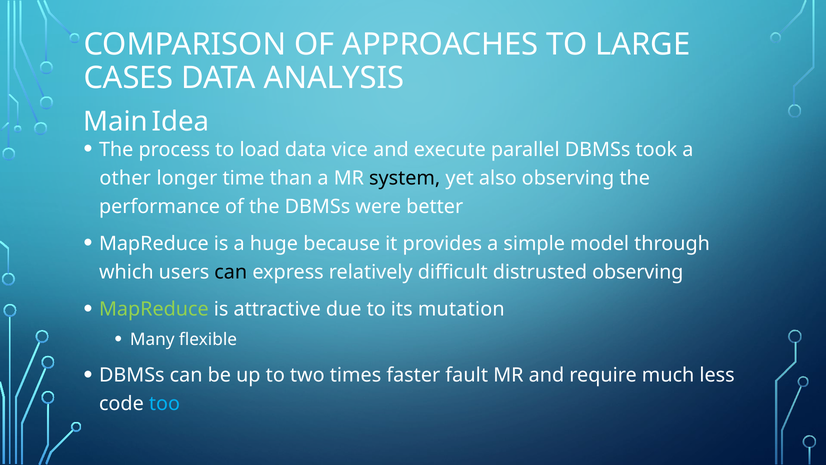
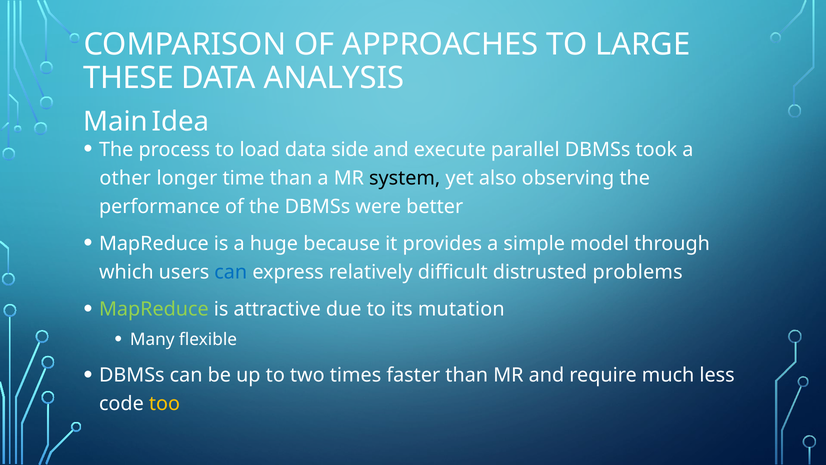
CASES: CASES -> THESE
vice: vice -> side
can at (231, 272) colour: black -> blue
distrusted observing: observing -> problems
faster fault: fault -> than
too colour: light blue -> yellow
